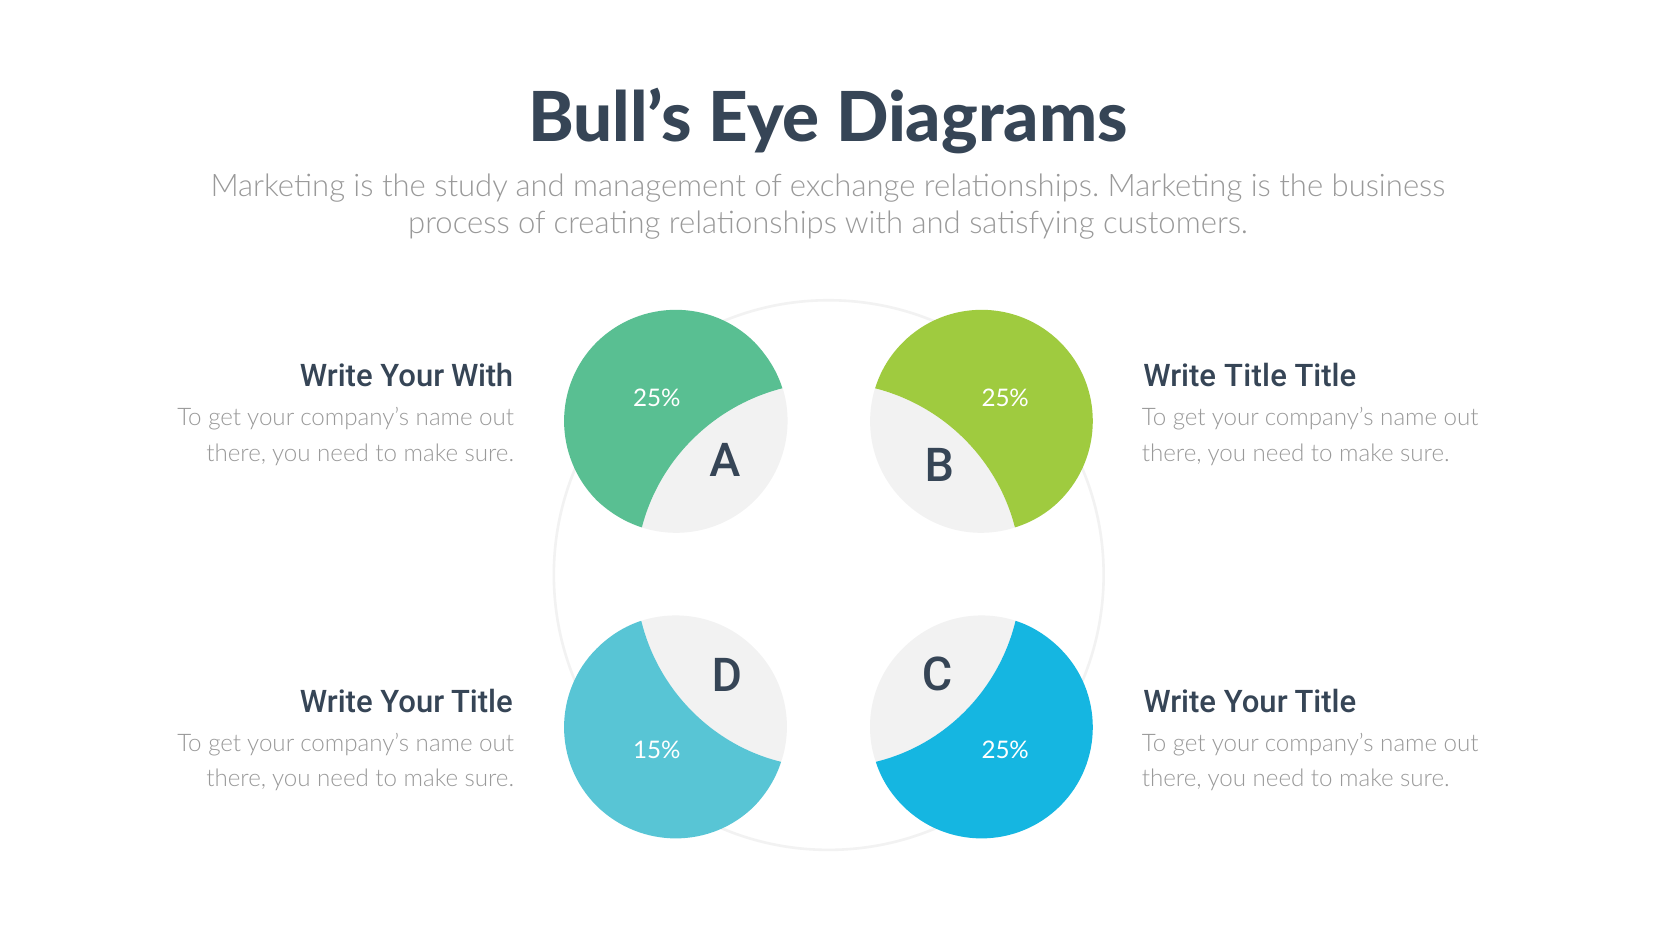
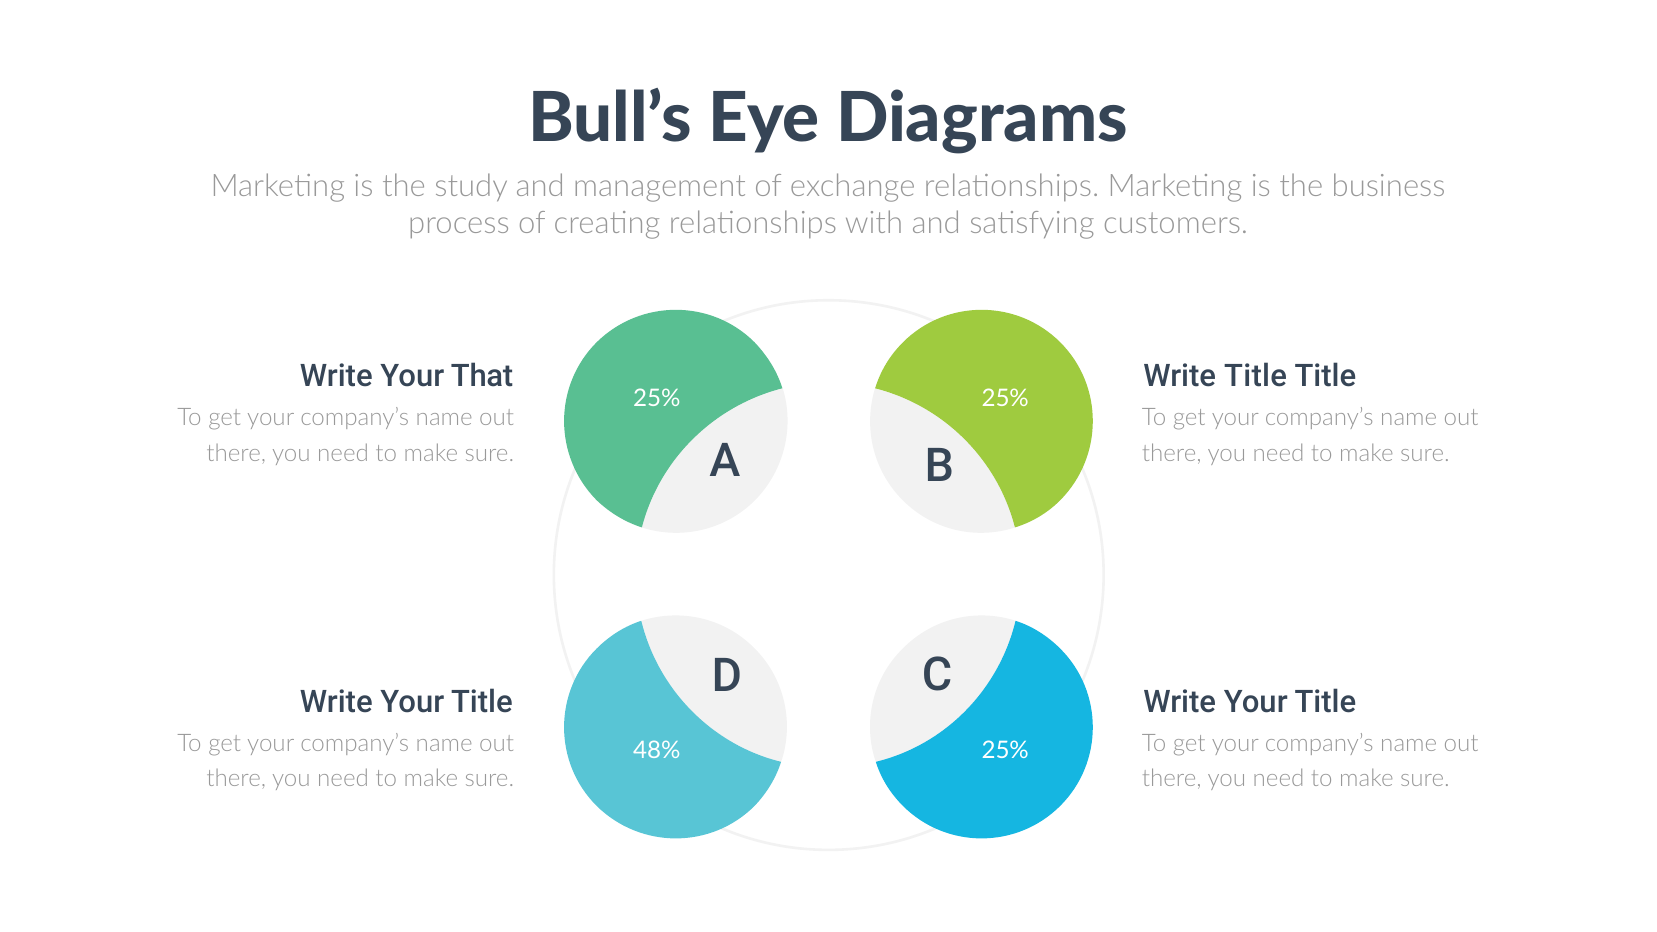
Your With: With -> That
15%: 15% -> 48%
